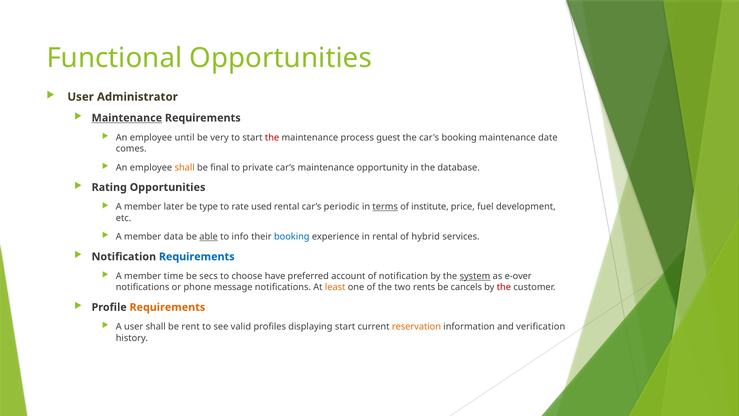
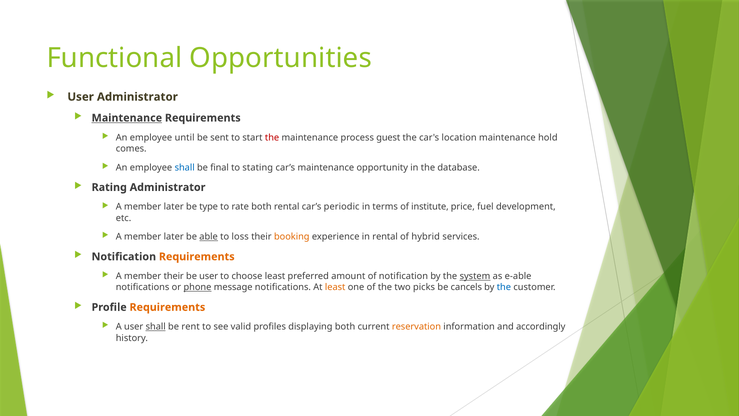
very: very -> sent
car's booking: booking -> location
date: date -> hold
shall at (185, 167) colour: orange -> blue
private: private -> stating
Rating Opportunities: Opportunities -> Administrator
rate used: used -> both
terms underline: present -> none
data at (174, 237): data -> later
info: info -> loss
booking at (292, 237) colour: blue -> orange
Requirements at (197, 257) colour: blue -> orange
member time: time -> their
be secs: secs -> user
choose have: have -> least
account: account -> amount
e-over: e-over -> e-able
phone underline: none -> present
rents: rents -> picks
the at (504, 287) colour: red -> blue
shall at (156, 327) underline: none -> present
displaying start: start -> both
verification: verification -> accordingly
